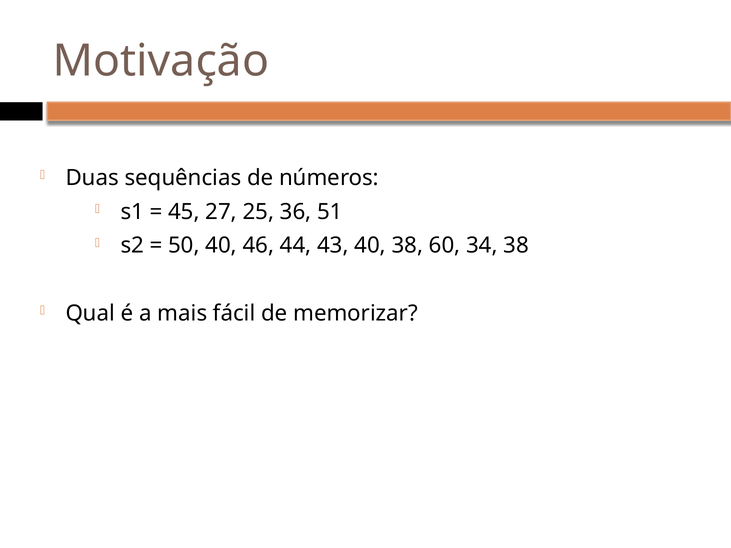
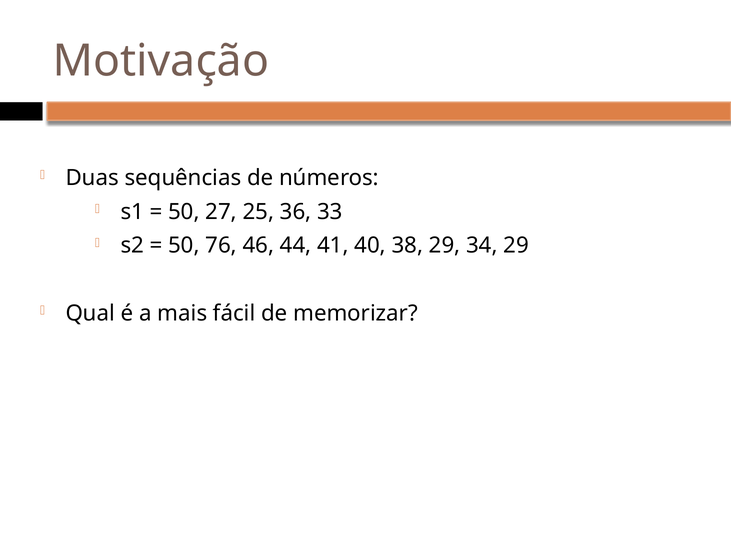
45 at (184, 212): 45 -> 50
51: 51 -> 33
50 40: 40 -> 76
43: 43 -> 41
38 60: 60 -> 29
34 38: 38 -> 29
